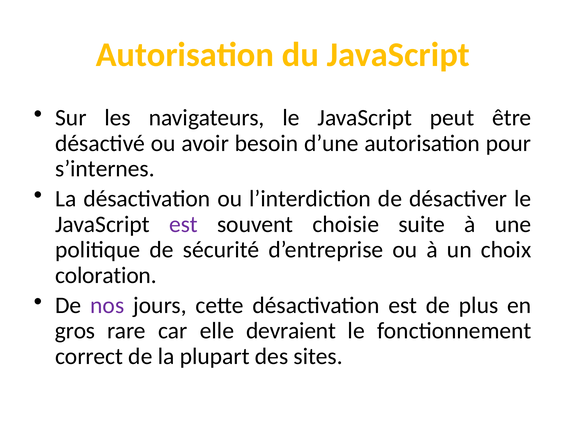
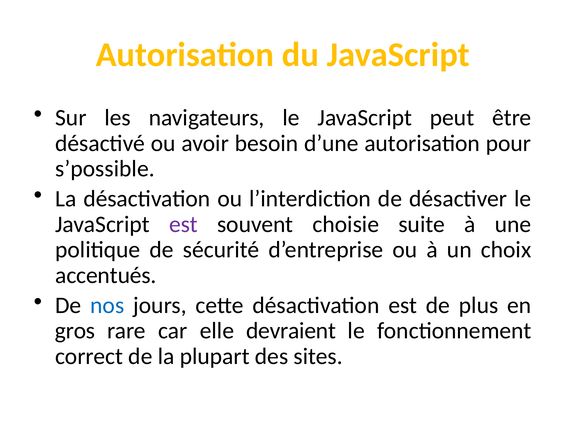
s’internes: s’internes -> s’possible
coloration: coloration -> accentués
nos colour: purple -> blue
